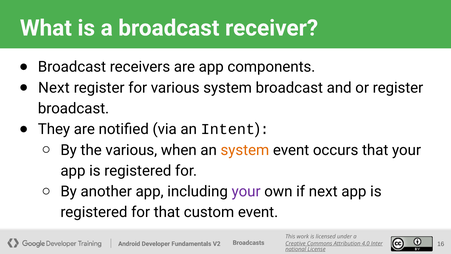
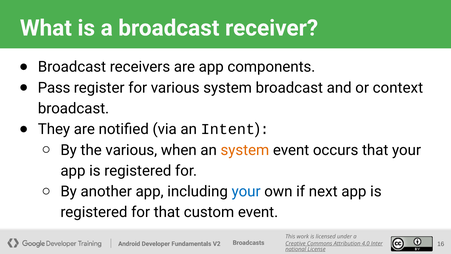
Next at (54, 88): Next -> Pass
or register: register -> context
your at (246, 191) colour: purple -> blue
